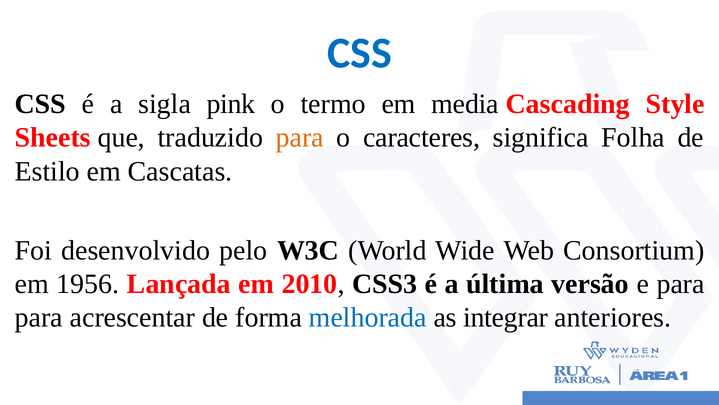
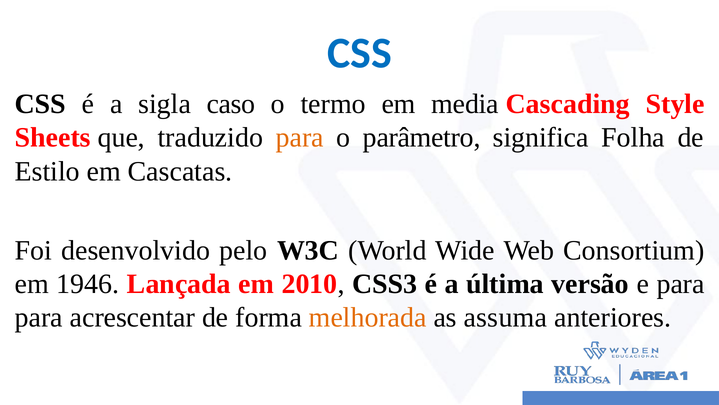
pink: pink -> caso
caracteres: caracteres -> parâmetro
1956: 1956 -> 1946
melhorada colour: blue -> orange
integrar: integrar -> assuma
